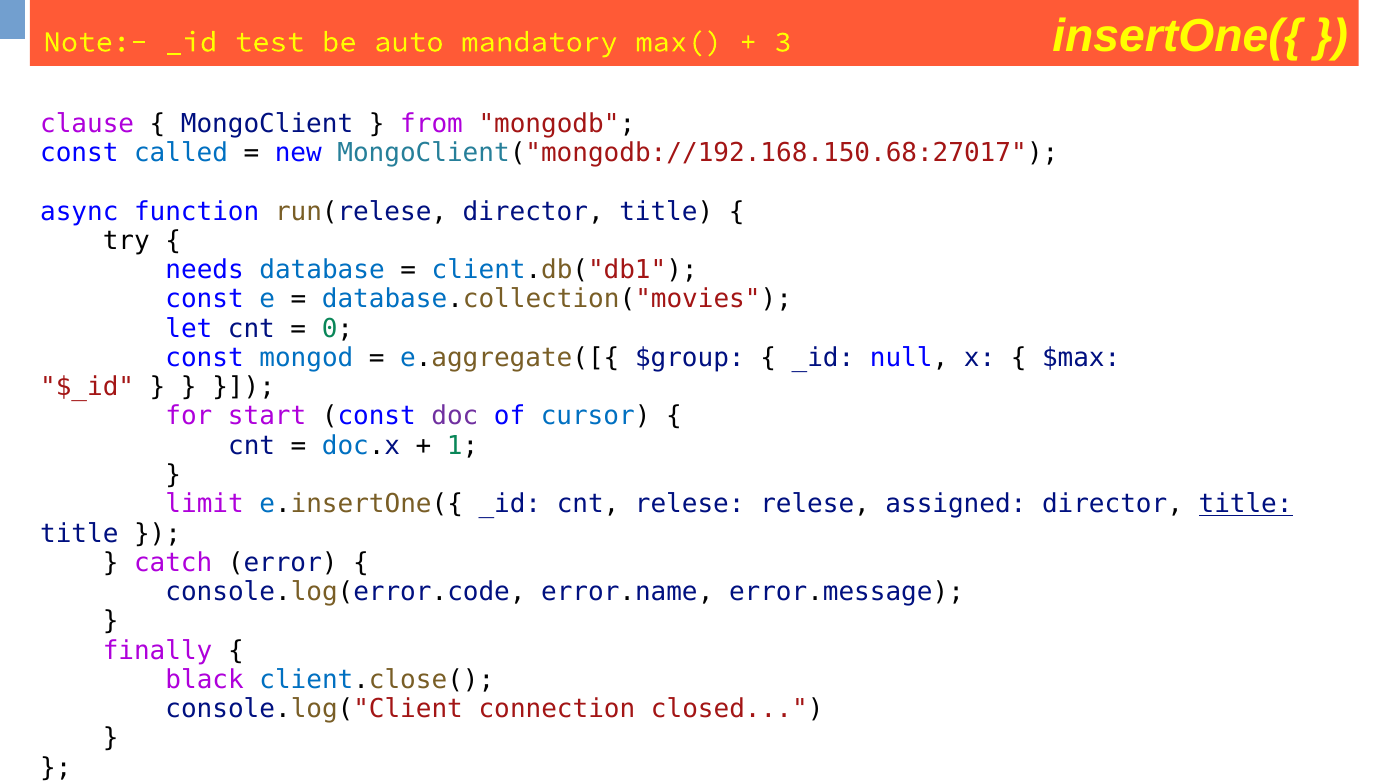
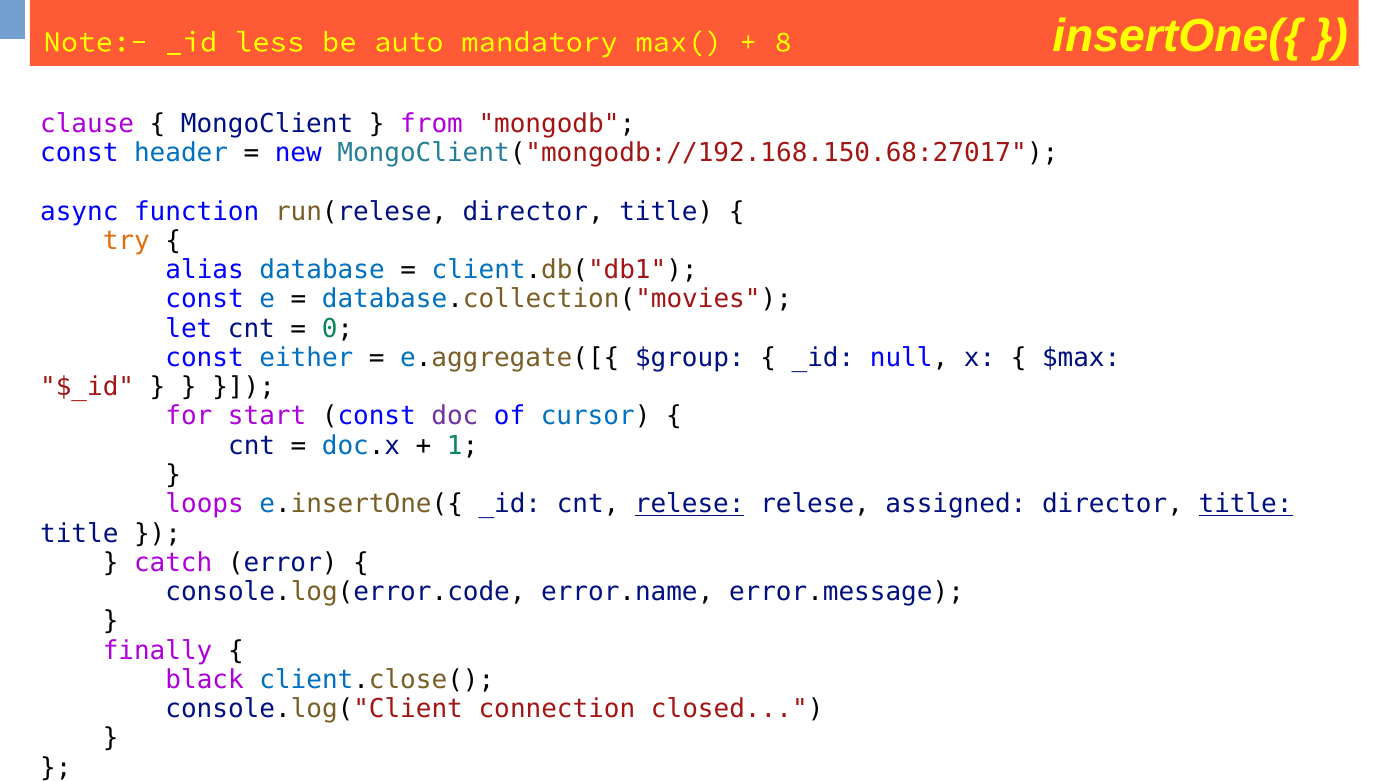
test: test -> less
3: 3 -> 8
called: called -> header
try colour: black -> orange
needs: needs -> alias
mongod: mongod -> either
limit: limit -> loops
relese at (690, 504) underline: none -> present
